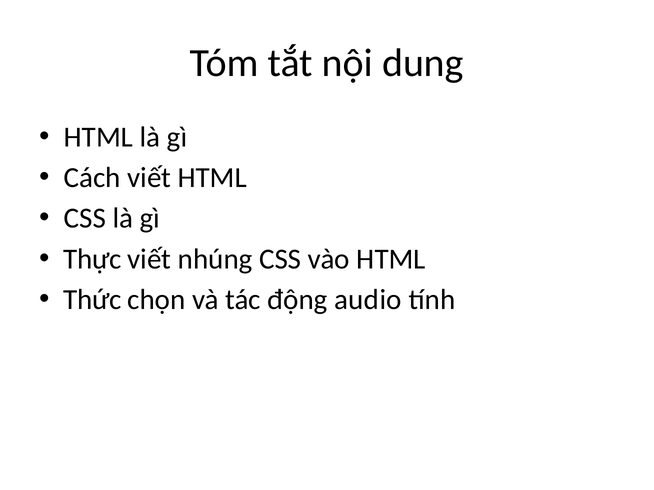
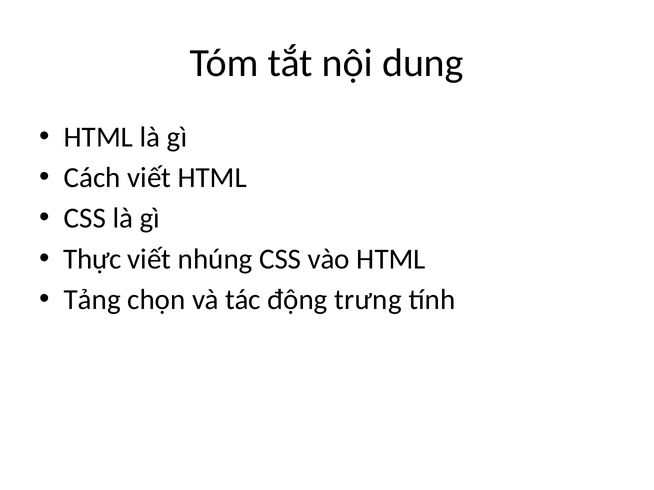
Thức: Thức -> Tảng
audio: audio -> trưng
